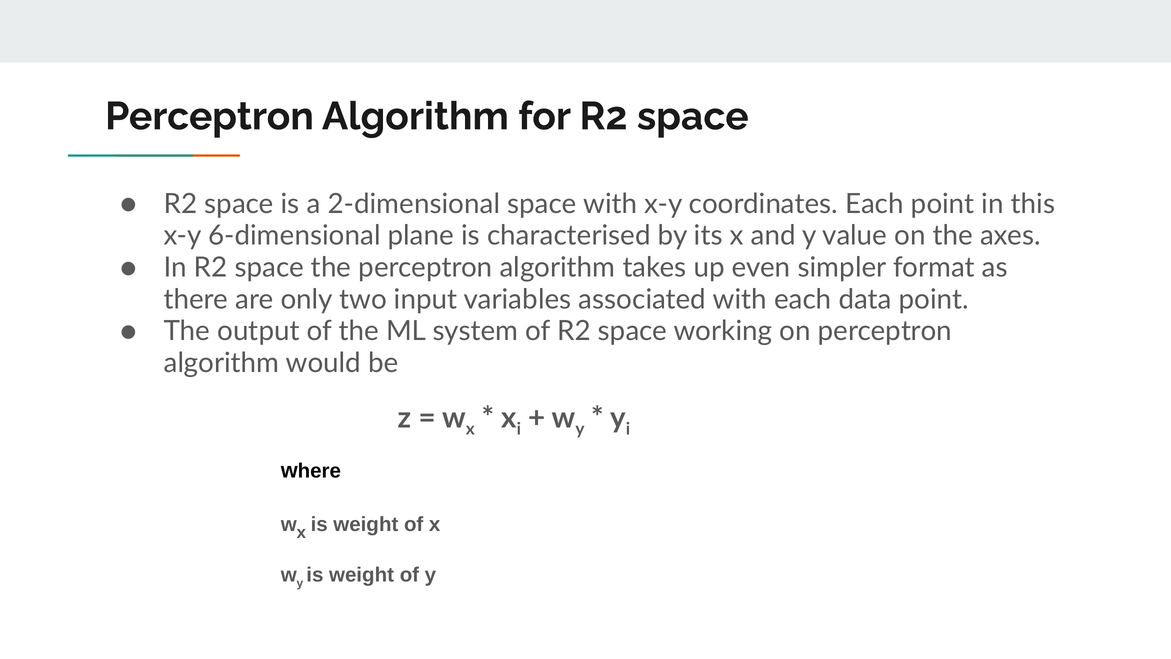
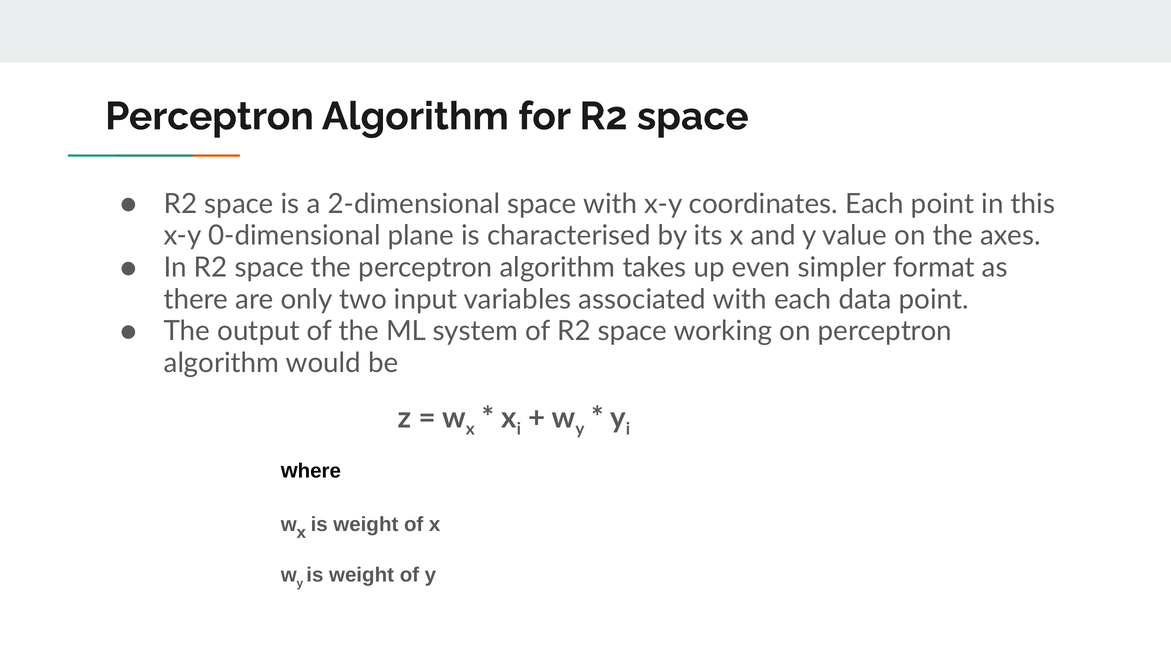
6-dimensional: 6-dimensional -> 0-dimensional
